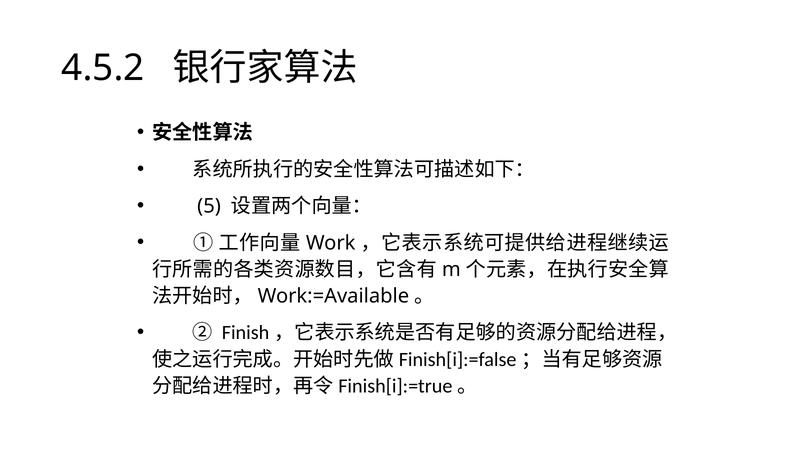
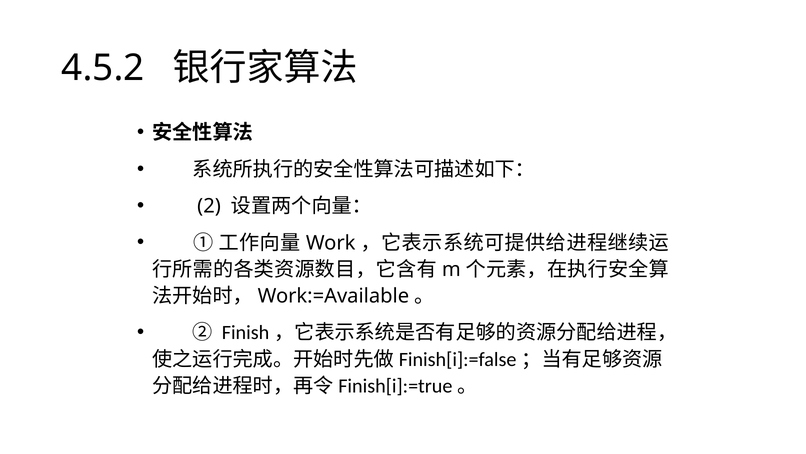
5: 5 -> 2
